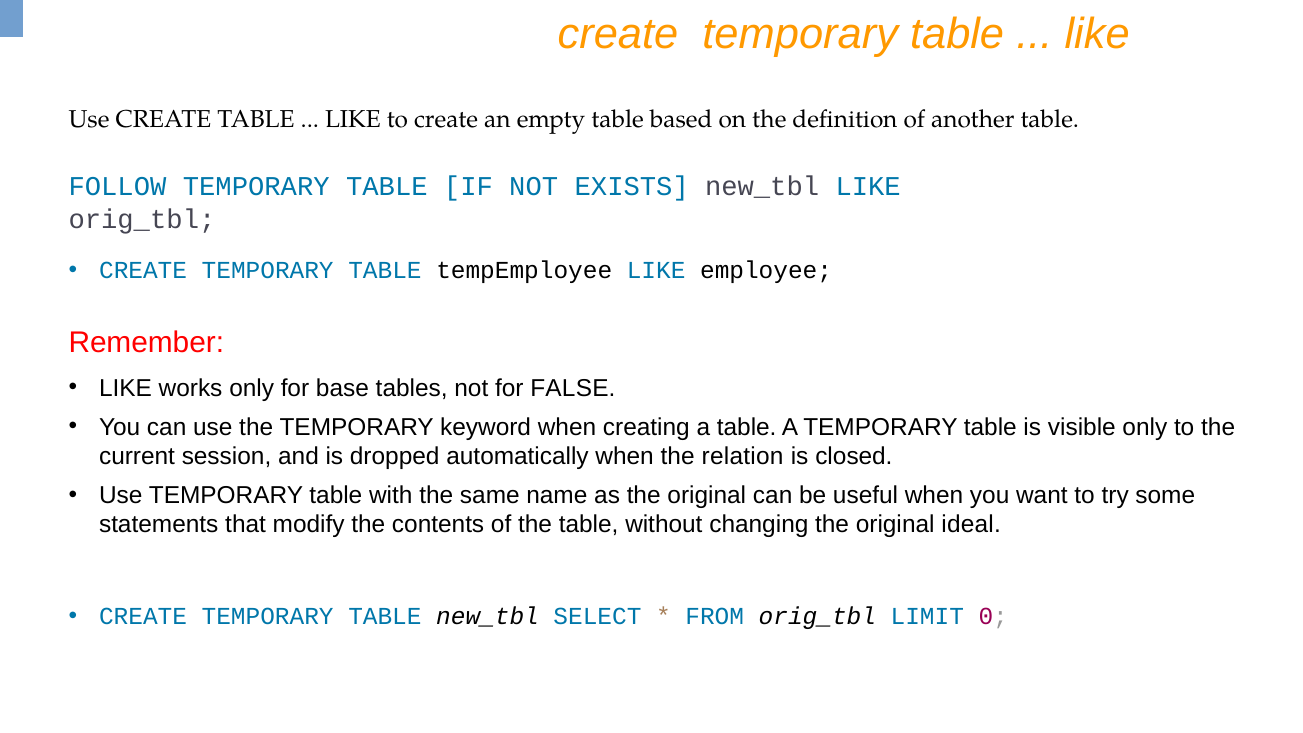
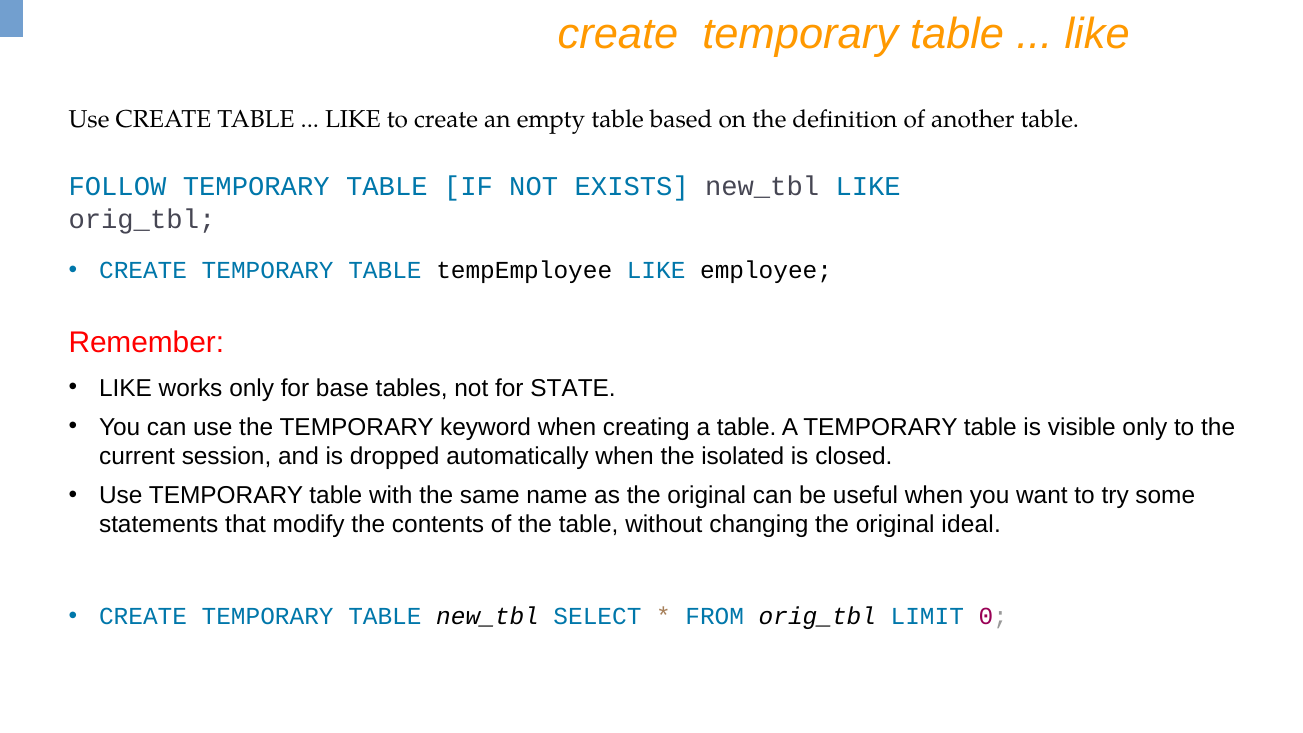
FALSE: FALSE -> STATE
relation: relation -> isolated
